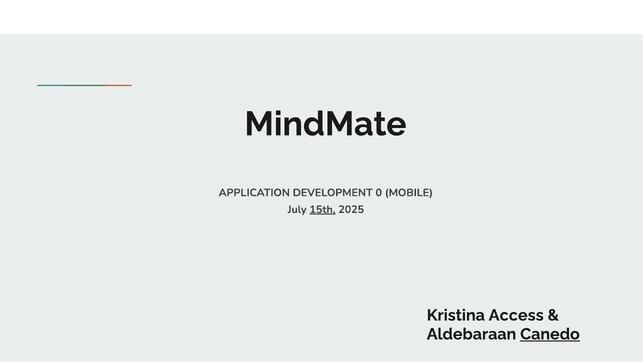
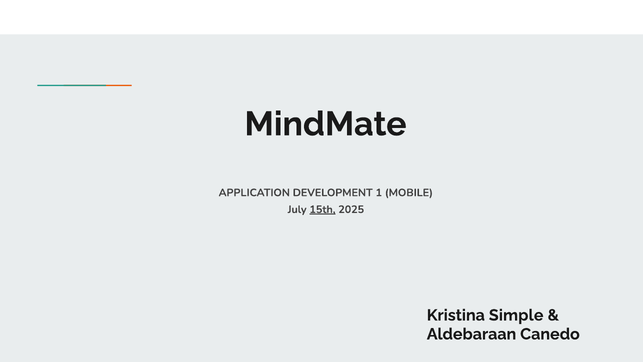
0: 0 -> 1
Access: Access -> Simple
Canedo underline: present -> none
